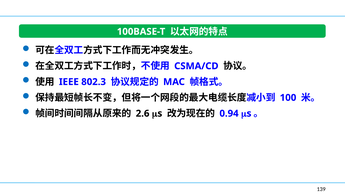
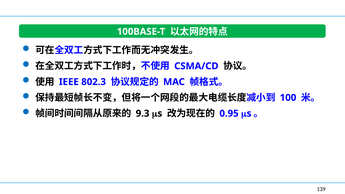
2.6: 2.6 -> 9.3
0.94: 0.94 -> 0.95
